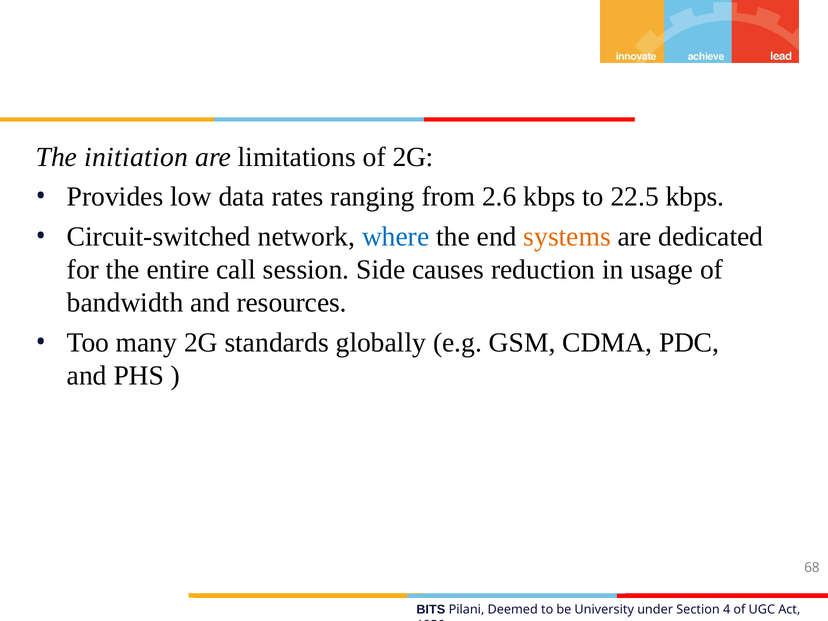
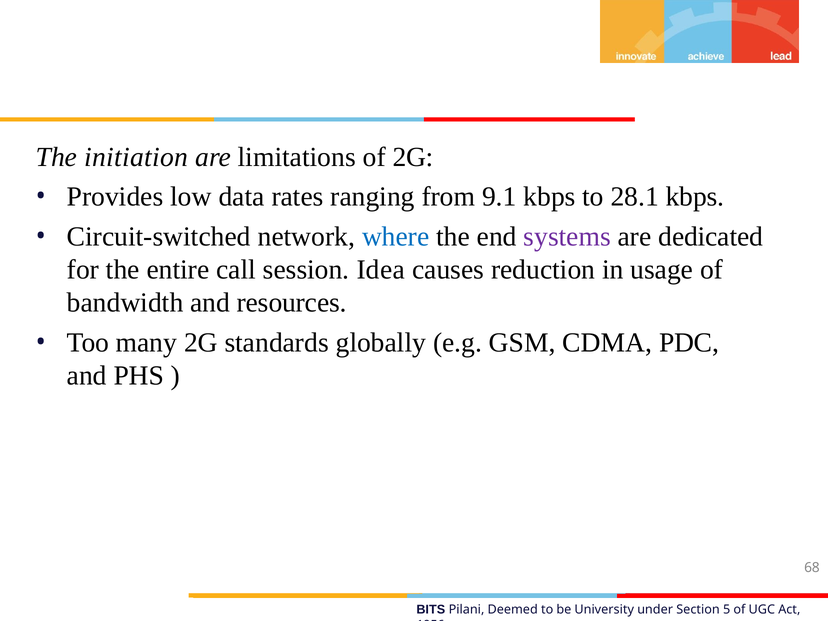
2.6: 2.6 -> 9.1
22.5: 22.5 -> 28.1
systems colour: orange -> purple
Side: Side -> Idea
4: 4 -> 5
